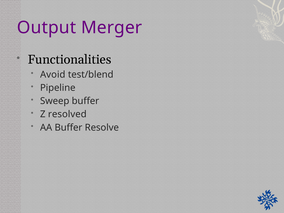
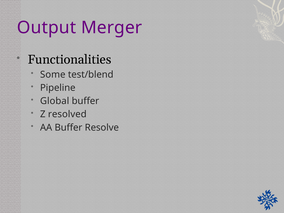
Avoid: Avoid -> Some
Sweep: Sweep -> Global
